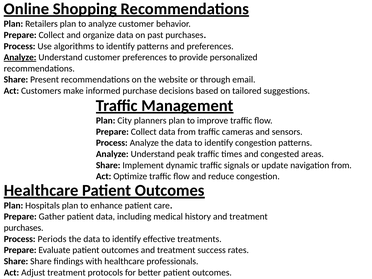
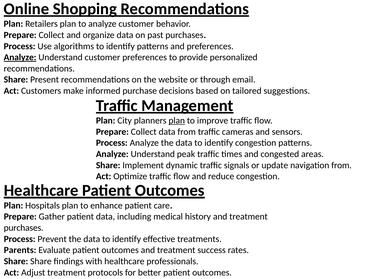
plan at (177, 121) underline: none -> present
Periods: Periods -> Prevent
Prepare at (20, 250): Prepare -> Parents
